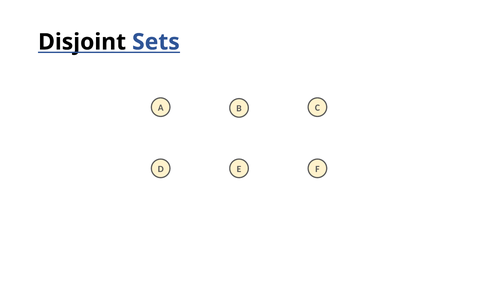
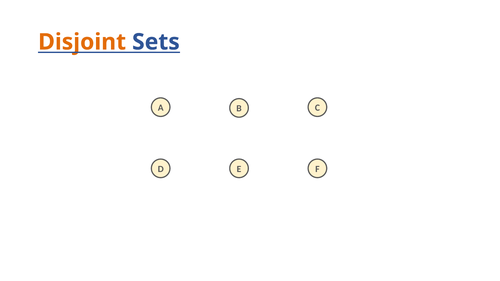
Disjoint colour: black -> orange
